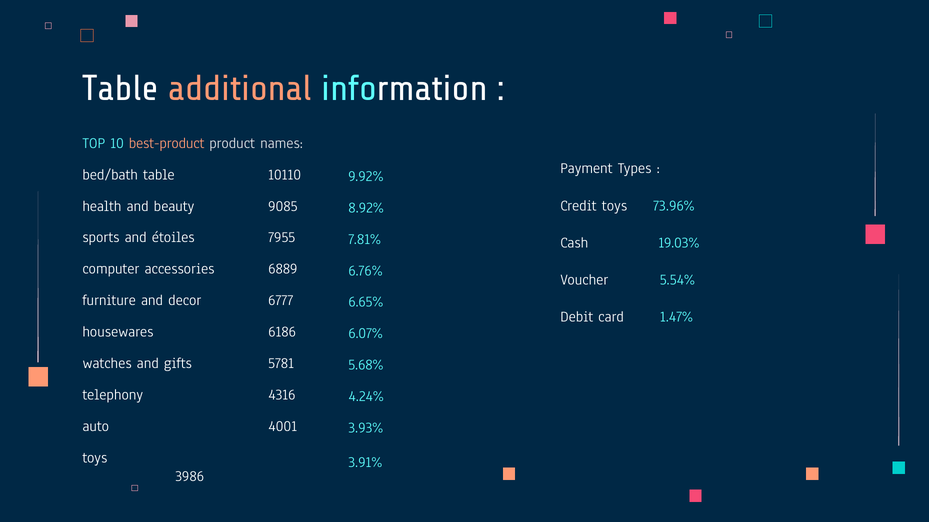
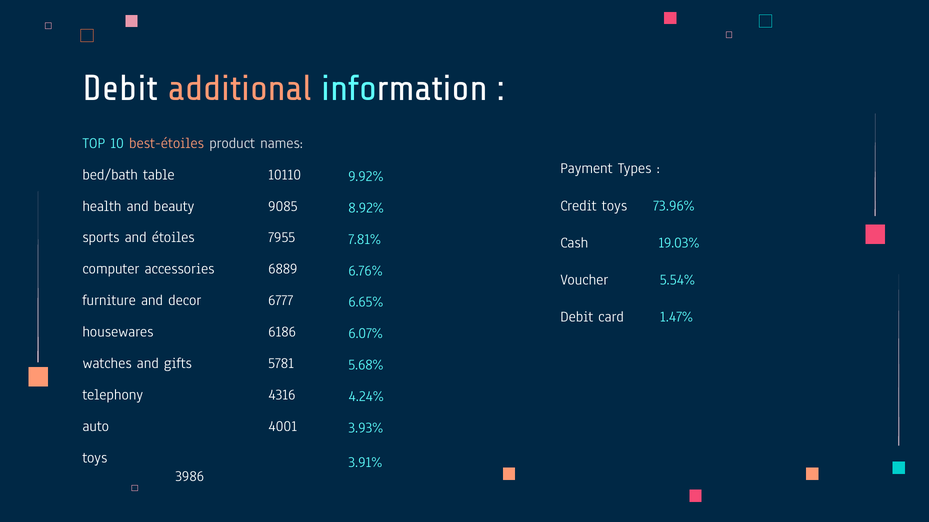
Table at (121, 88): Table -> Debit
best-product: best-product -> best-étoiles
